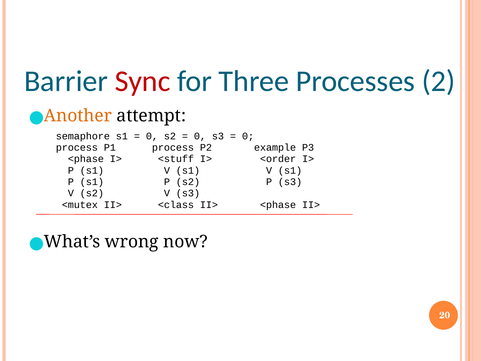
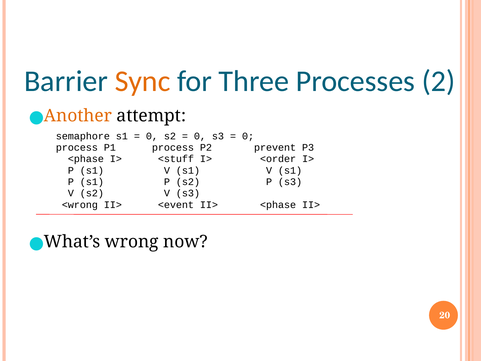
Sync colour: red -> orange
example: example -> prevent
<mutex: <mutex -> <wrong
<class: <class -> <event
